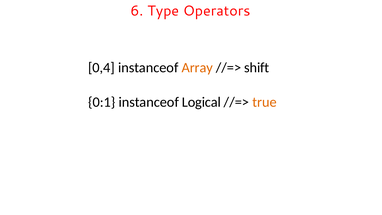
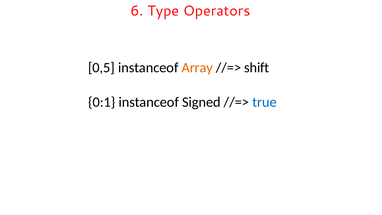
0,4: 0,4 -> 0,5
Logical: Logical -> Signed
true colour: orange -> blue
